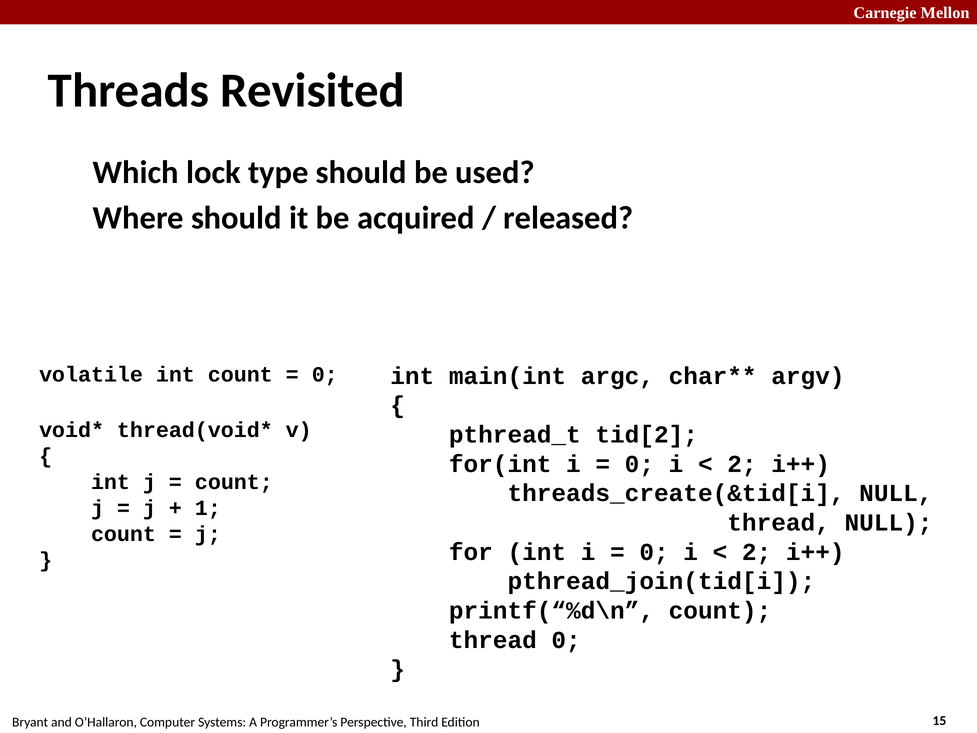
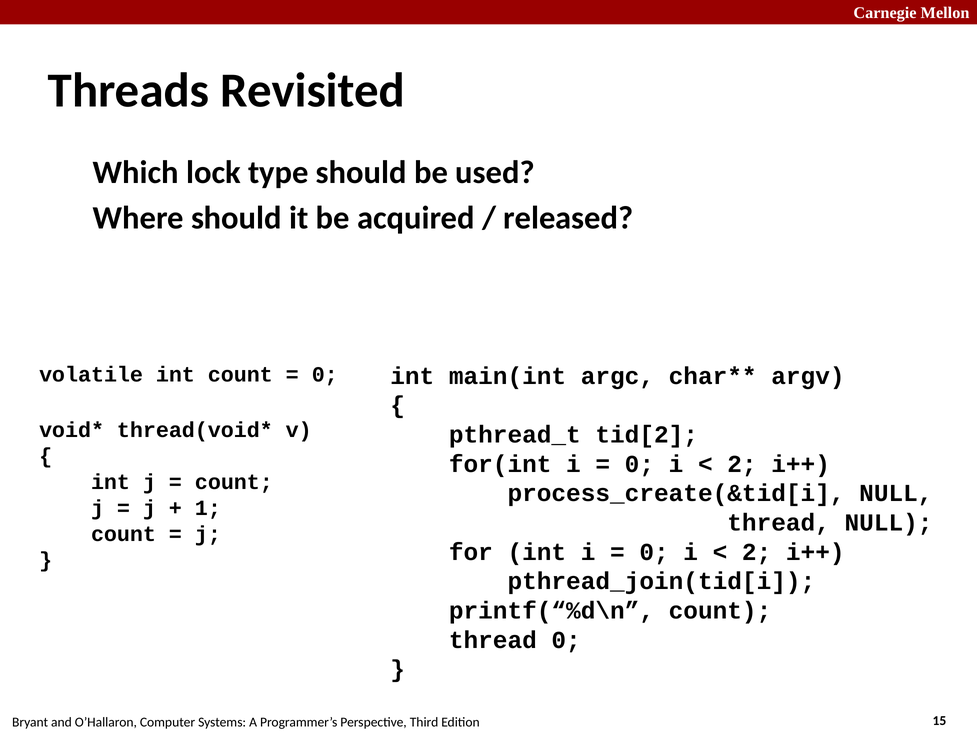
threads_create(&tid[i: threads_create(&tid[i -> process_create(&tid[i
